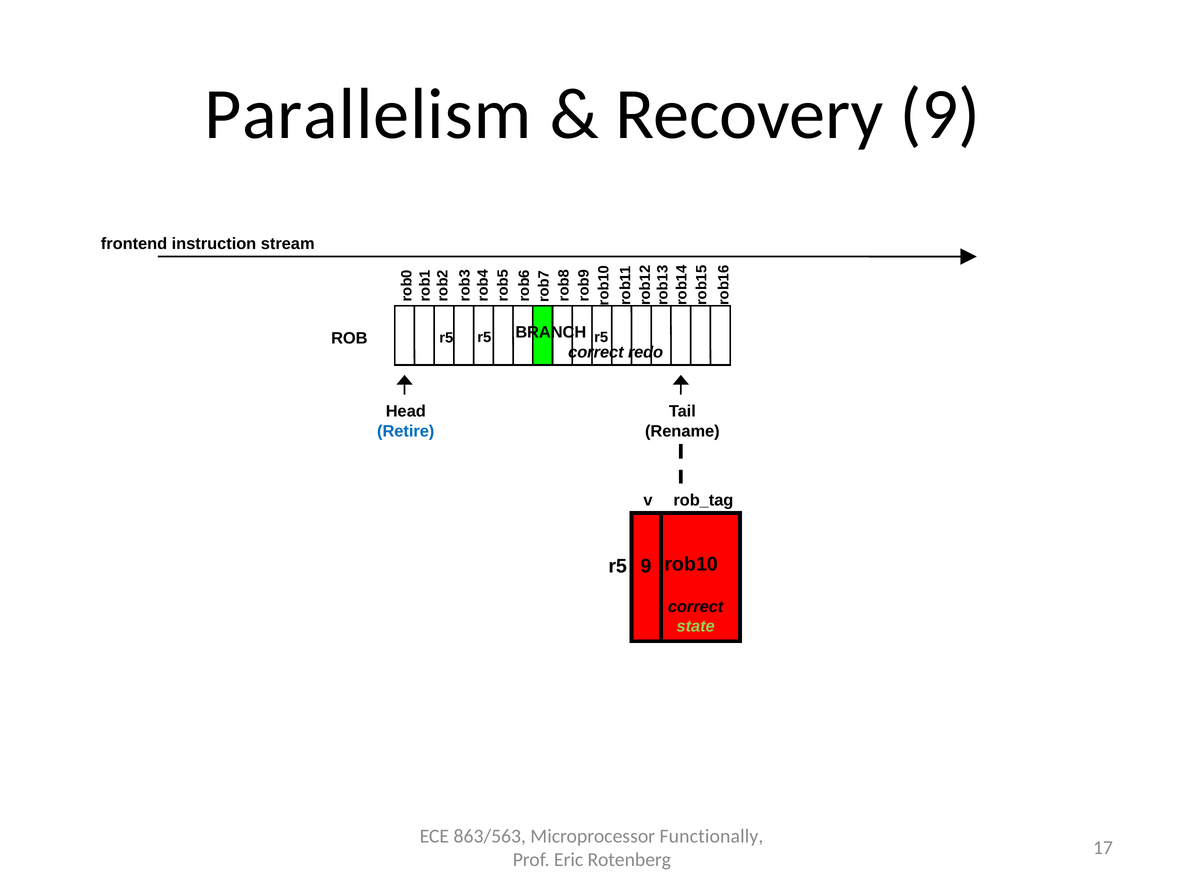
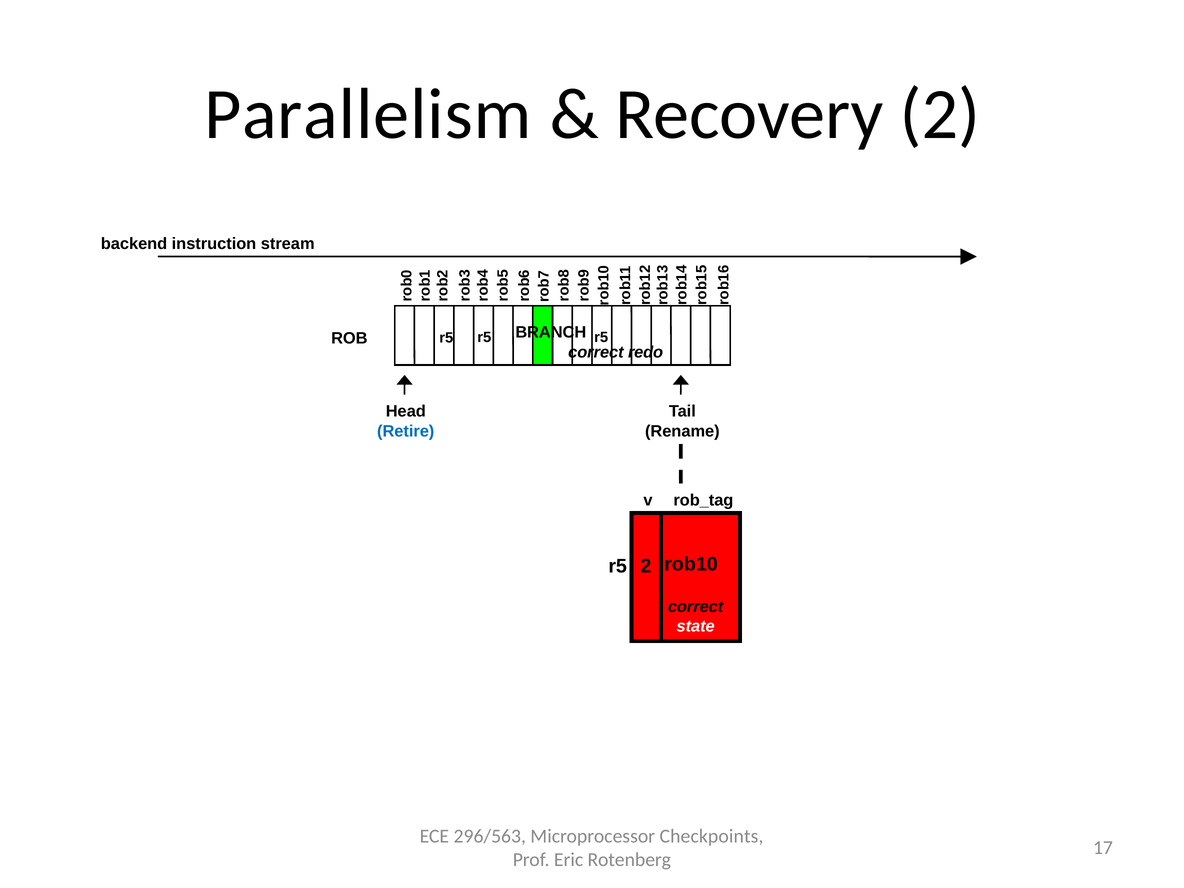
Recovery 9: 9 -> 2
frontend: frontend -> backend
r5 9: 9 -> 2
state colour: light green -> white
863/563: 863/563 -> 296/563
Functionally: Functionally -> Checkpoints
